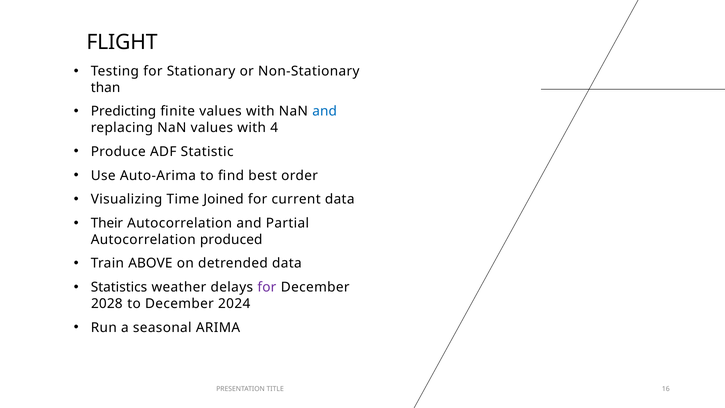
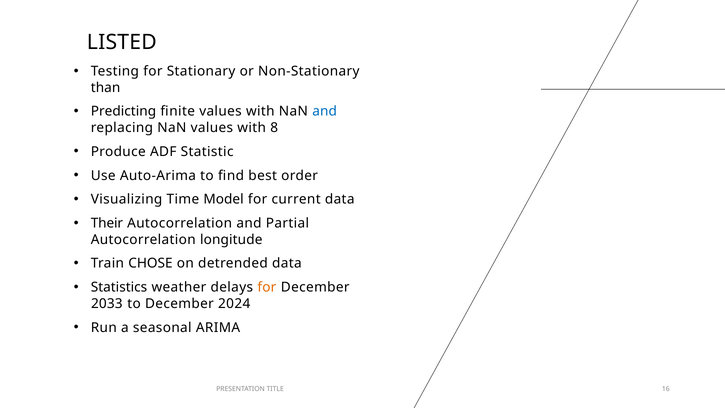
FLIGHT: FLIGHT -> LISTED
4: 4 -> 8
Joined: Joined -> Model
produced: produced -> longitude
ABOVE: ABOVE -> CHOSE
for at (267, 287) colour: purple -> orange
2028: 2028 -> 2033
